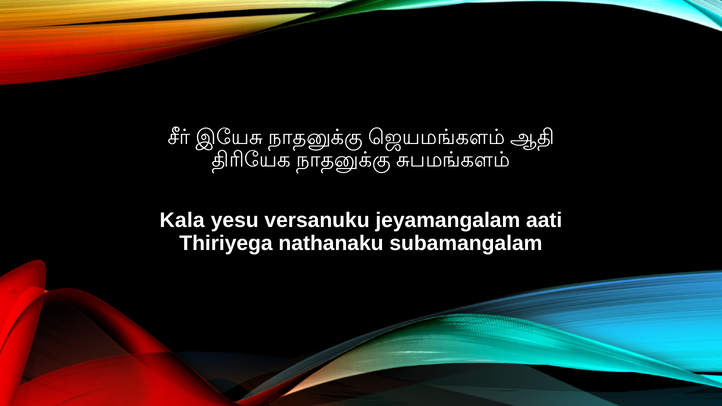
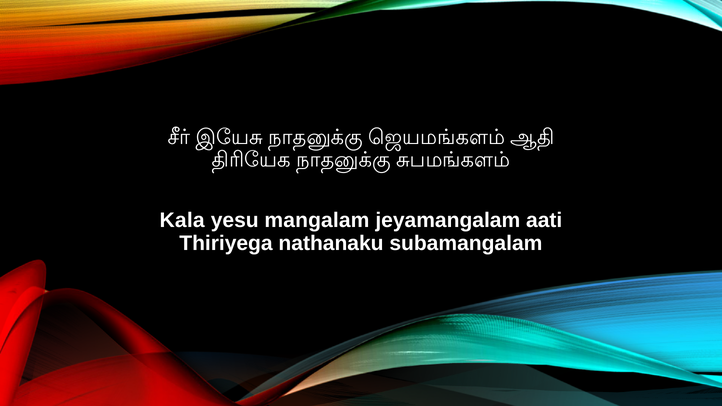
versanuku: versanuku -> mangalam
